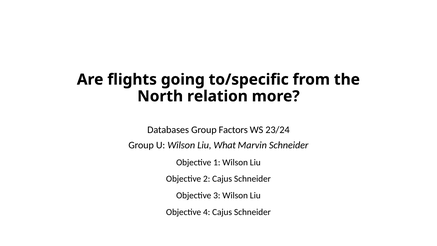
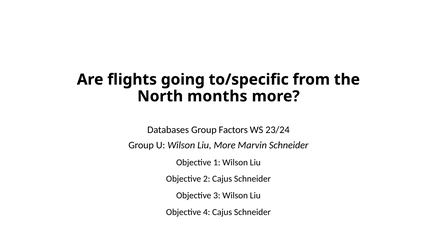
relation: relation -> months
Liu What: What -> More
